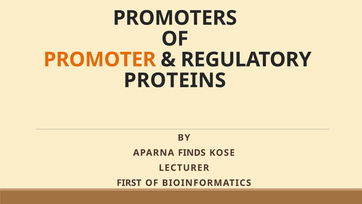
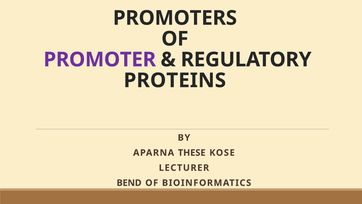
PROMOTER colour: orange -> purple
FINDS: FINDS -> THESE
FIRST: FIRST -> BEND
